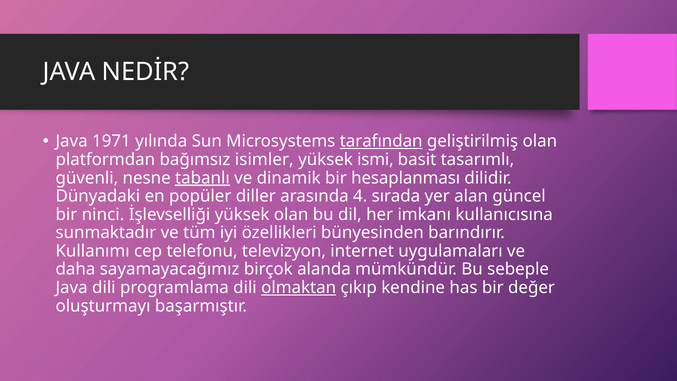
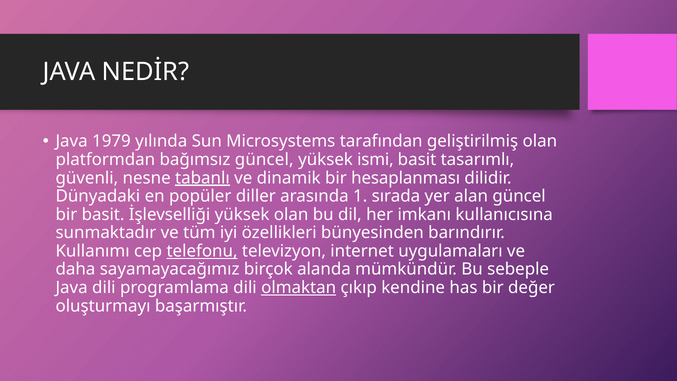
1971: 1971 -> 1979
tarafından underline: present -> none
bağımsız isimler: isimler -> güncel
4: 4 -> 1
bir ninci: ninci -> basit
telefonu underline: none -> present
